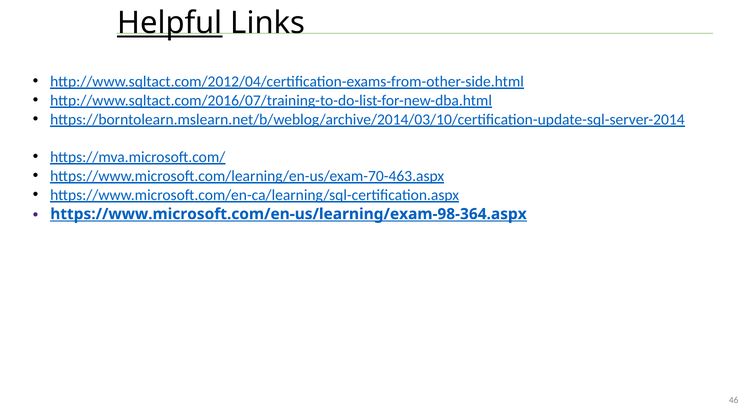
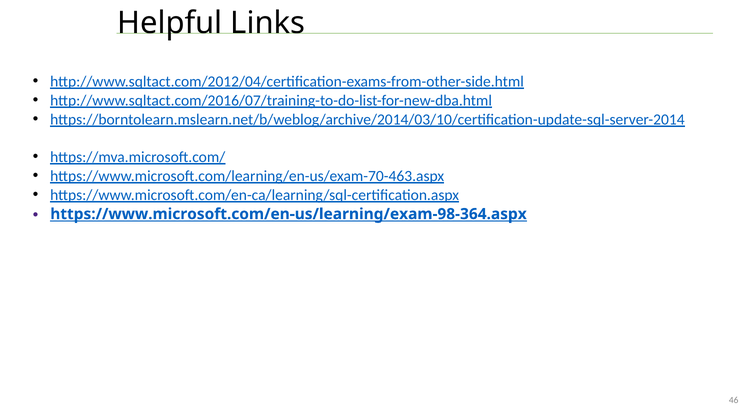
Helpful underline: present -> none
